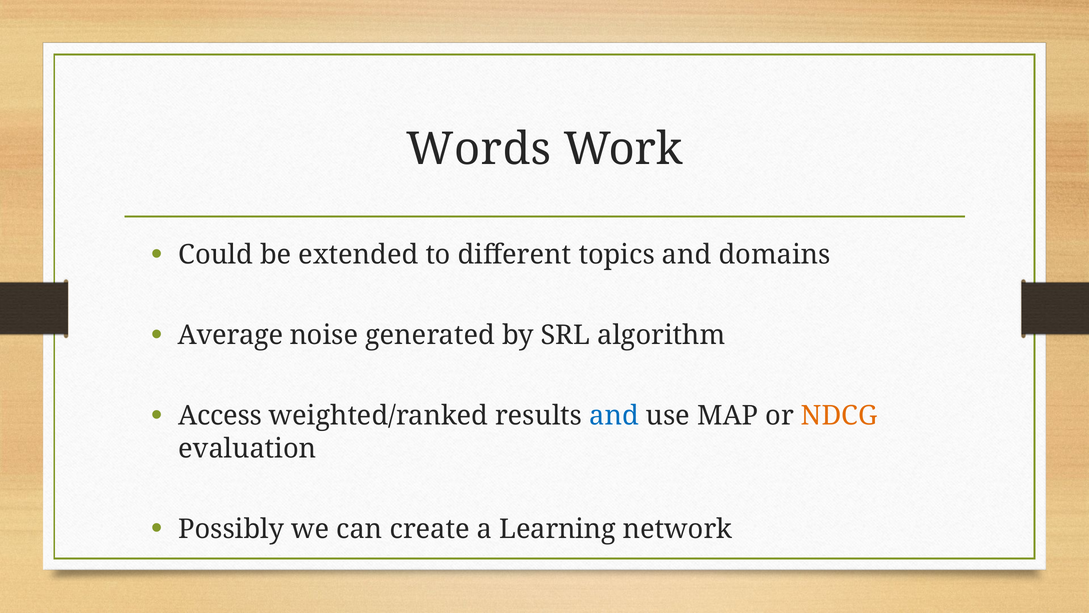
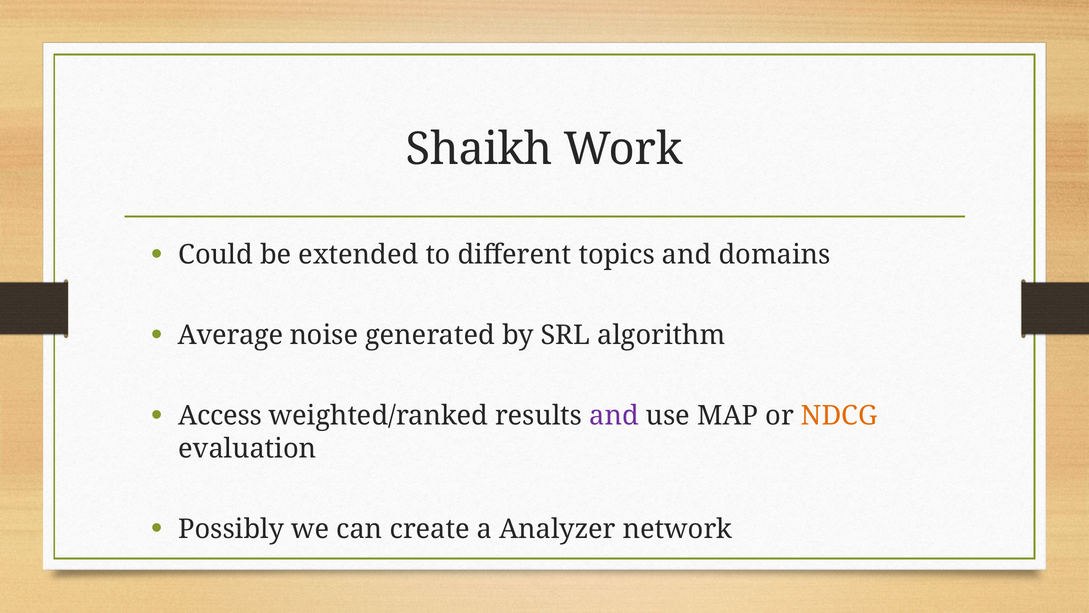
Words: Words -> Shaikh
and at (614, 416) colour: blue -> purple
Learning: Learning -> Analyzer
